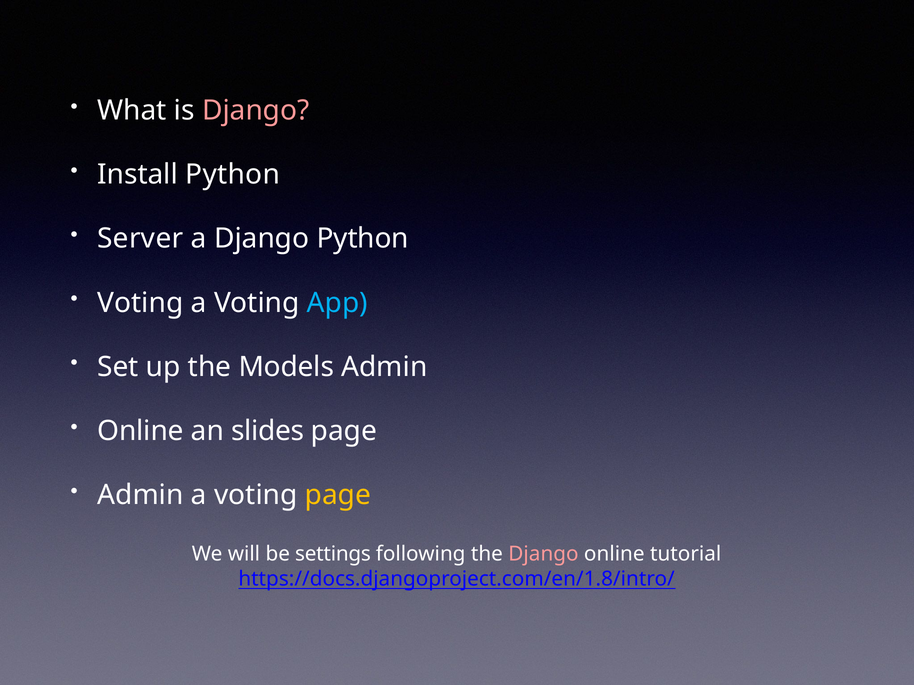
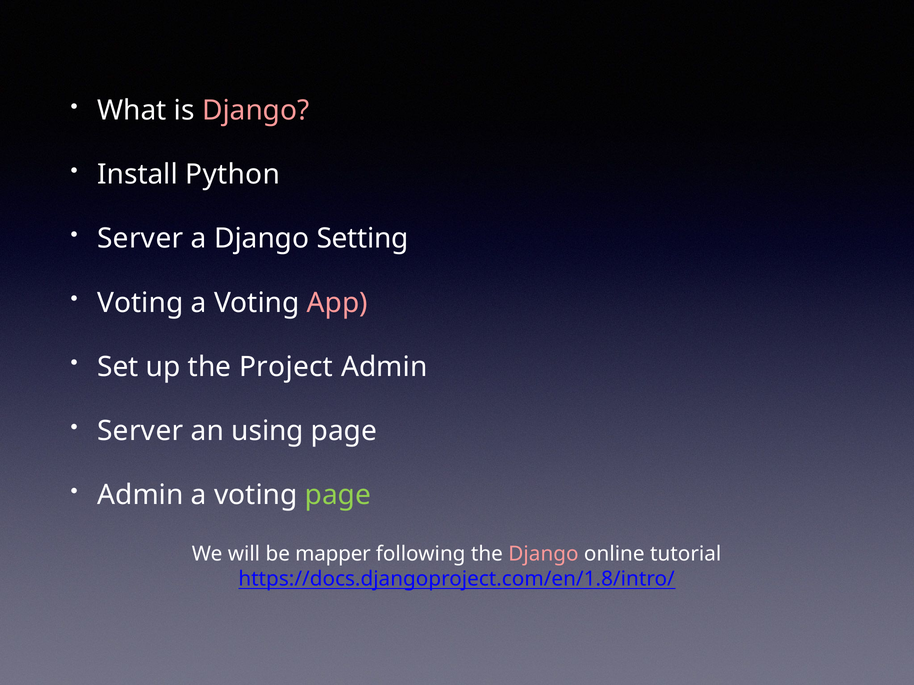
Django Python: Python -> Setting
App colour: light blue -> pink
Models: Models -> Project
Online at (140, 431): Online -> Server
slides: slides -> using
page at (338, 495) colour: yellow -> light green
settings: settings -> mapper
